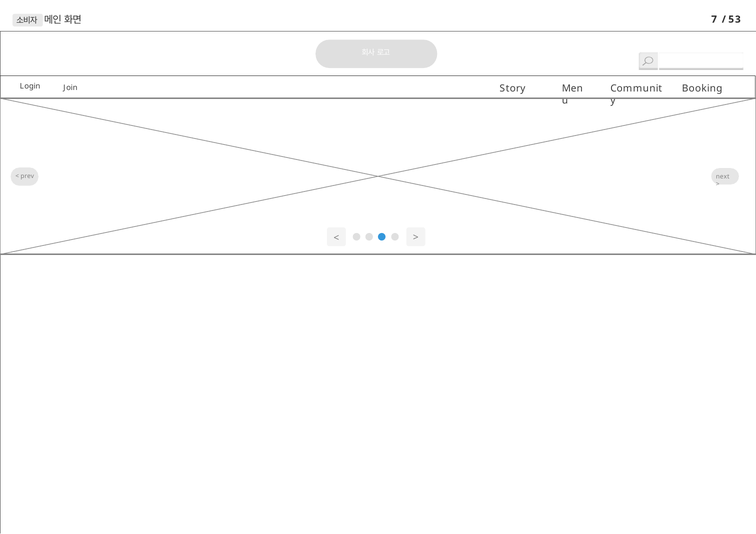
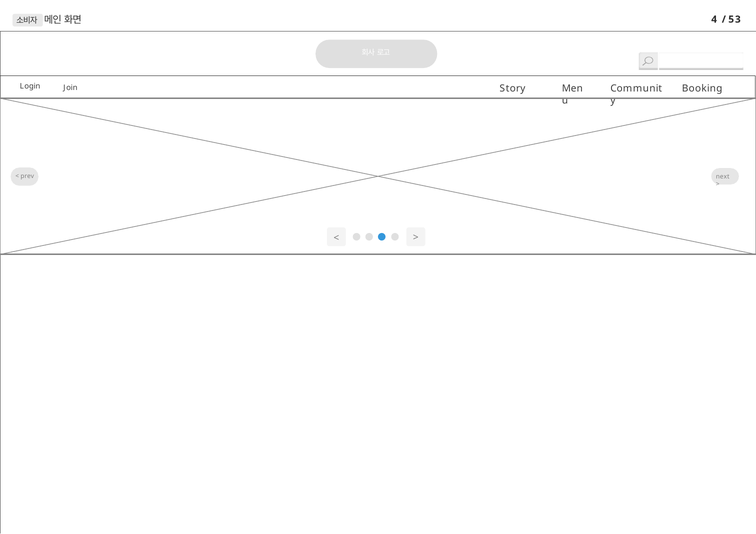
7: 7 -> 4
